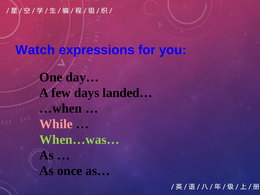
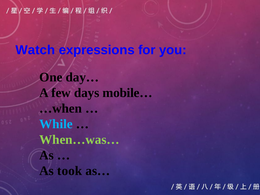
landed…: landed… -> mobile…
While colour: pink -> light blue
once: once -> took
